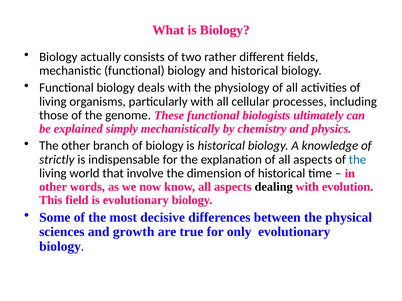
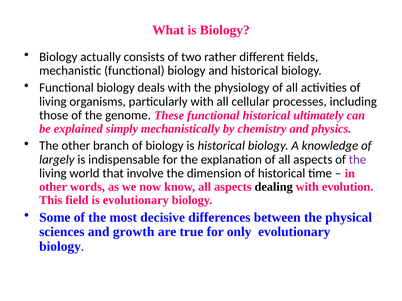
functional biologists: biologists -> historical
strictly: strictly -> largely
the at (358, 160) colour: blue -> purple
